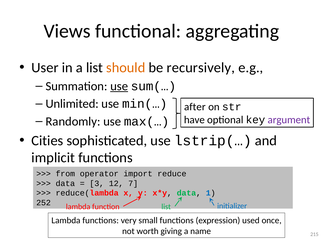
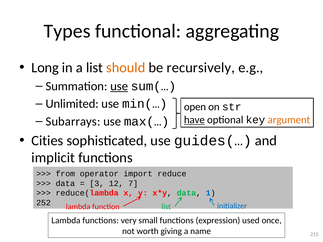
Views: Views -> Types
User: User -> Long
after: after -> open
Randomly: Randomly -> Subarrays
have underline: none -> present
argument colour: purple -> orange
lstrip(…: lstrip(… -> guides(…
